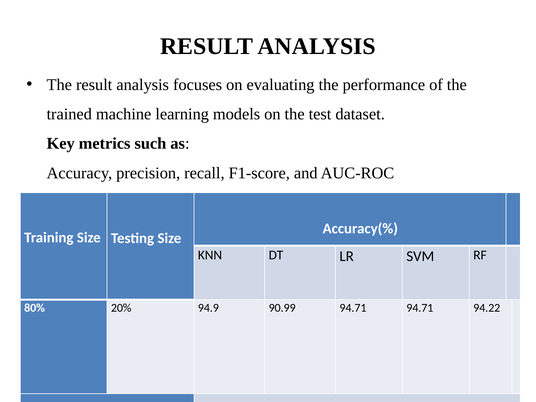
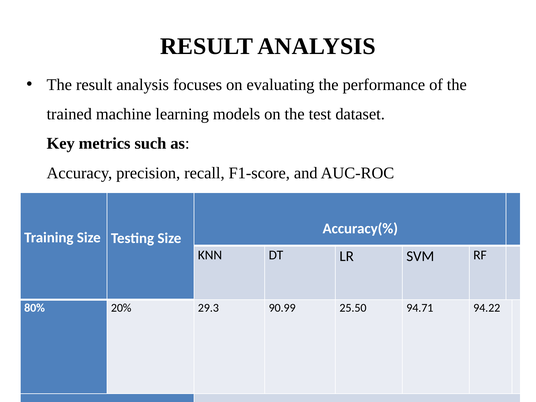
94.9: 94.9 -> 29.3
90.99 94.71: 94.71 -> 25.50
